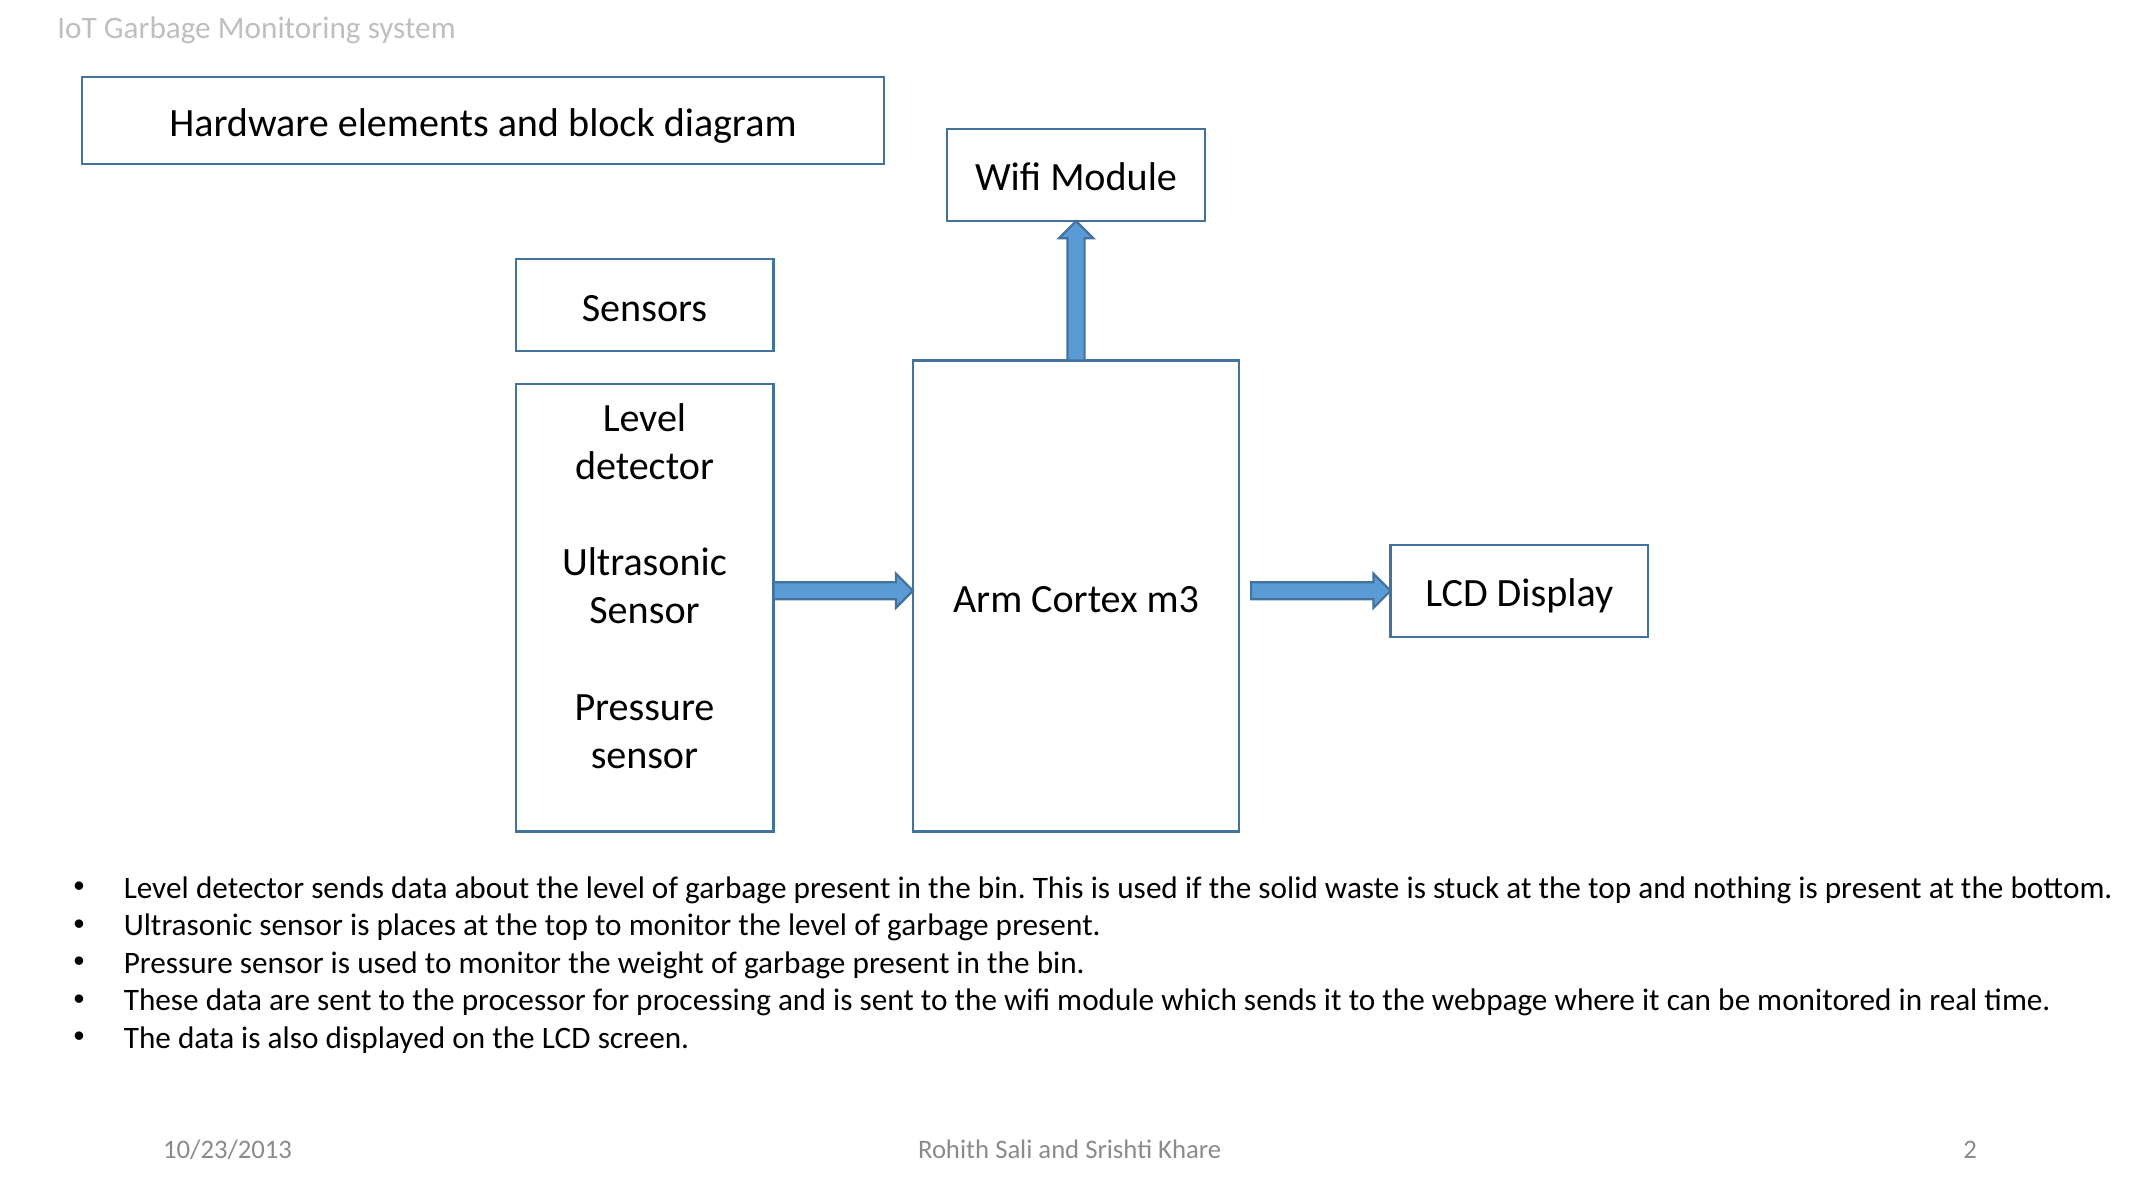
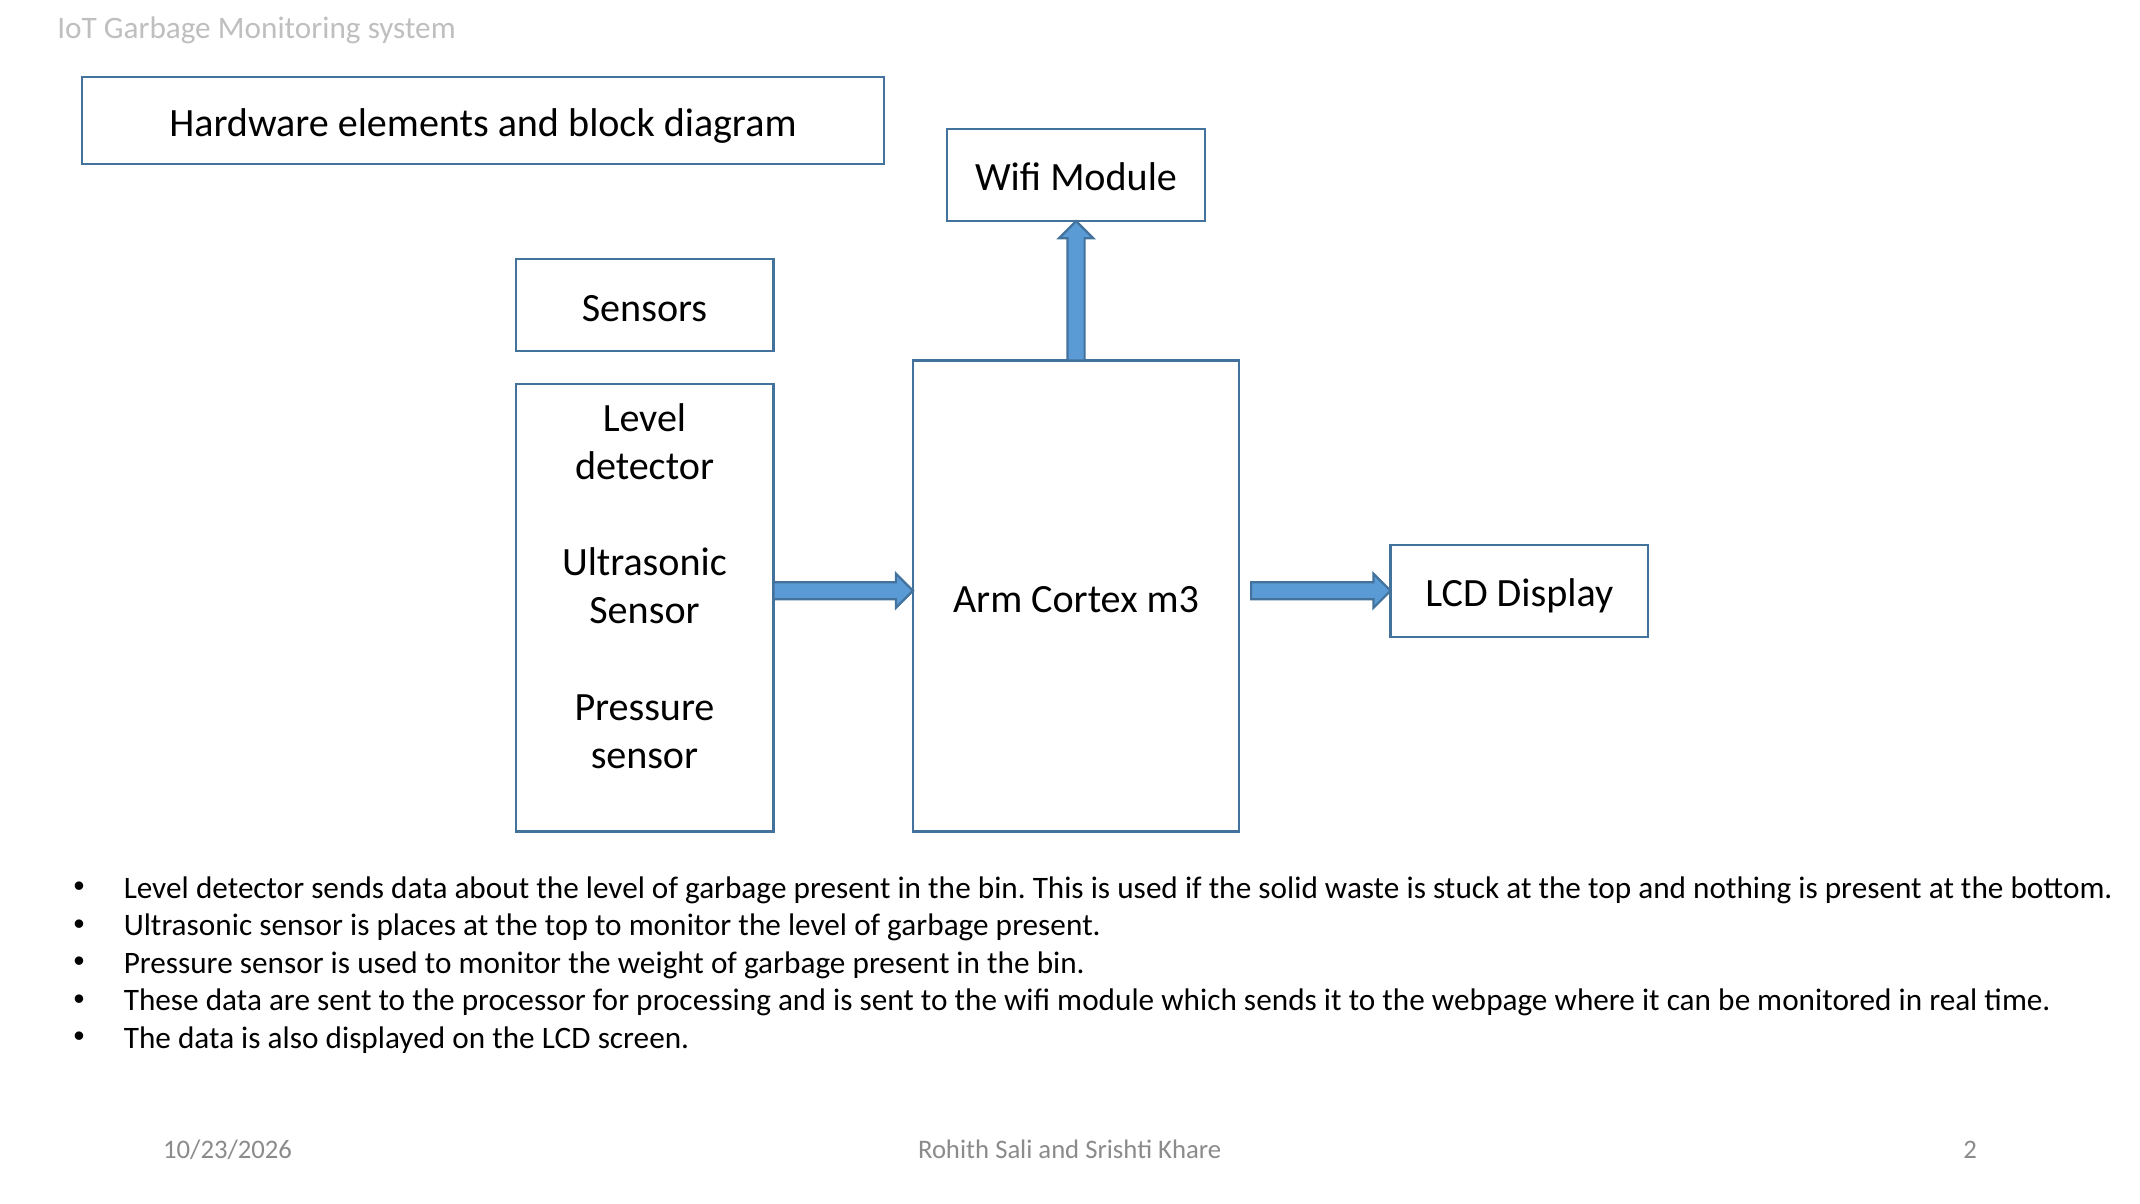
10/23/2013: 10/23/2013 -> 10/23/2026
